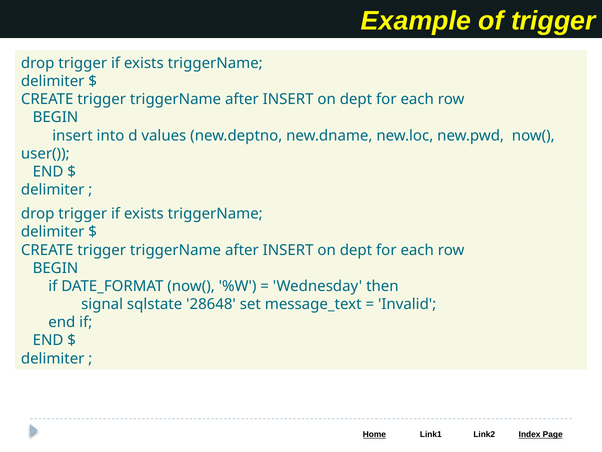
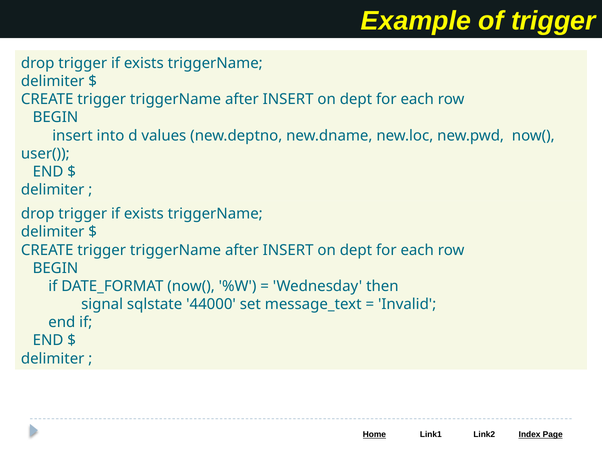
28648: 28648 -> 44000
